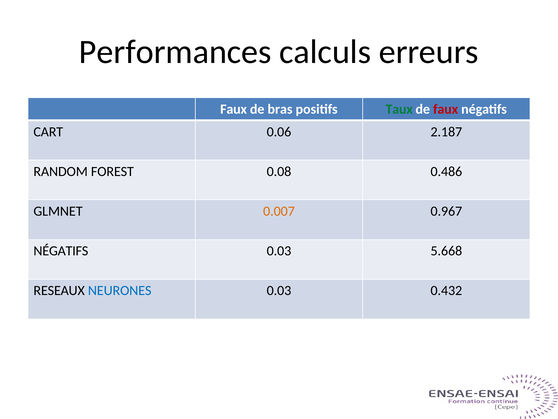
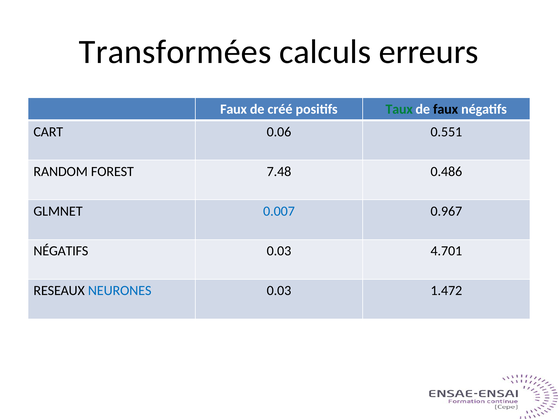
Performances: Performances -> Transformées
bras: bras -> créé
faux at (446, 109) colour: red -> black
2.187: 2.187 -> 0.551
0.08: 0.08 -> 7.48
0.007 colour: orange -> blue
5.668: 5.668 -> 4.701
0.432: 0.432 -> 1.472
